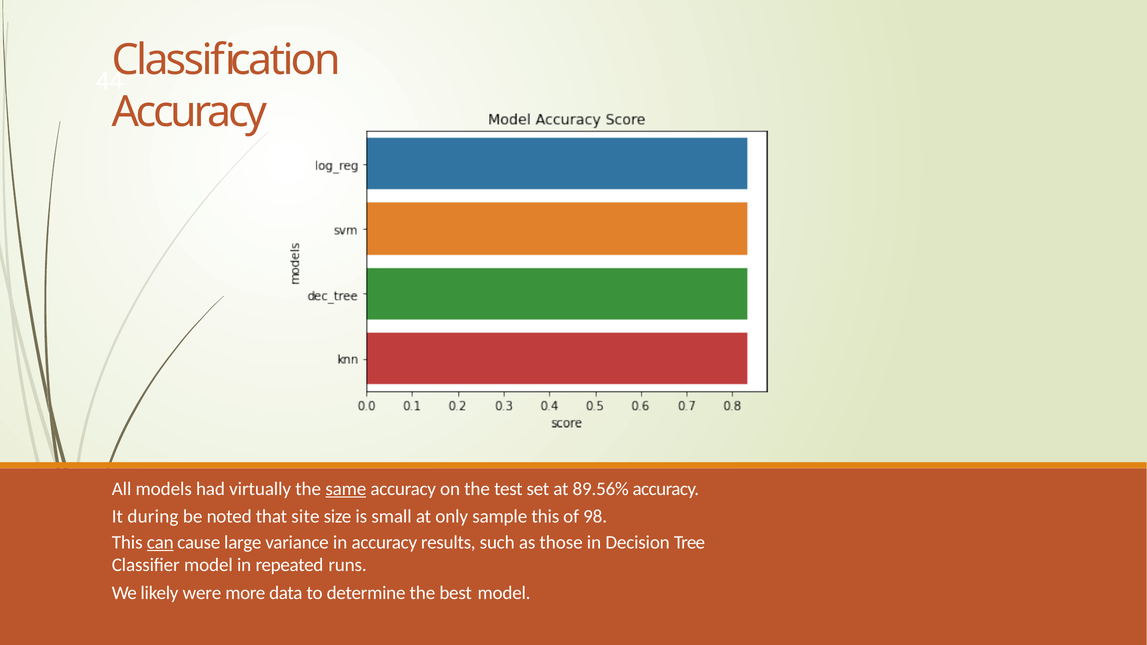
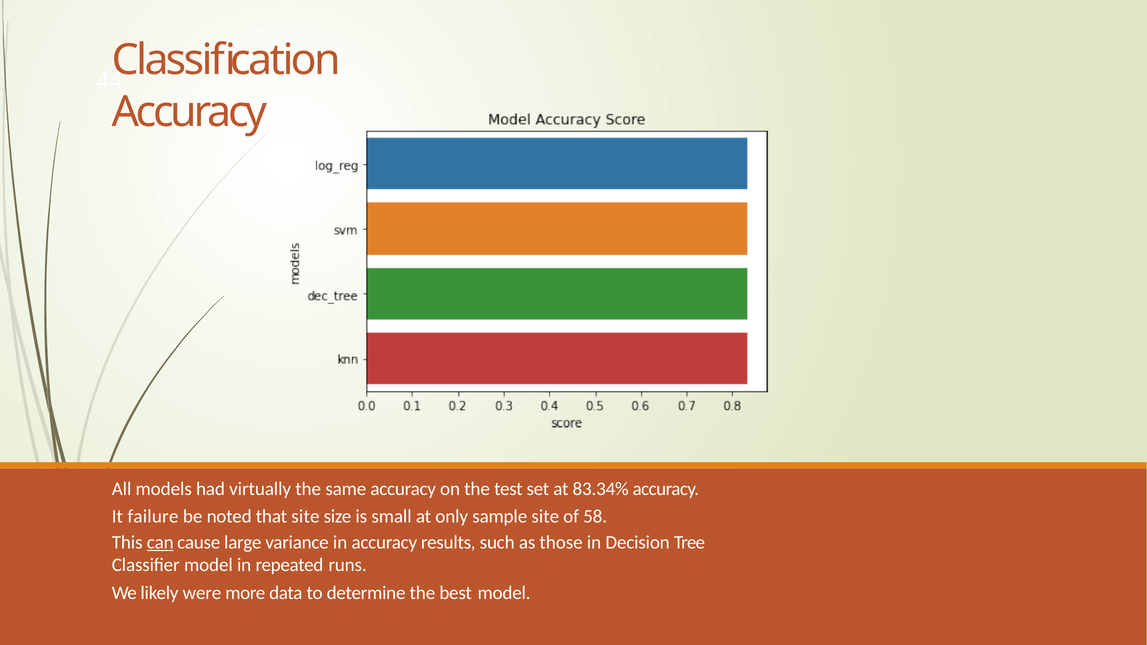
same underline: present -> none
89.56%: 89.56% -> 83.34%
during: during -> failure
sample this: this -> site
98: 98 -> 58
